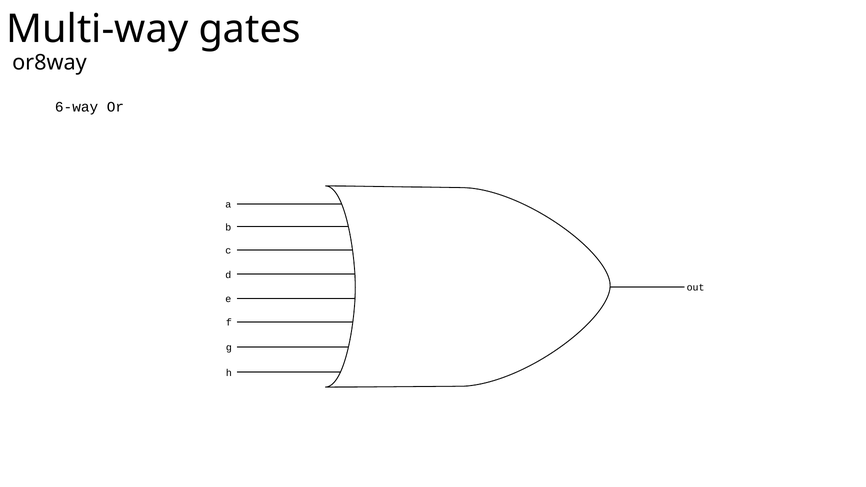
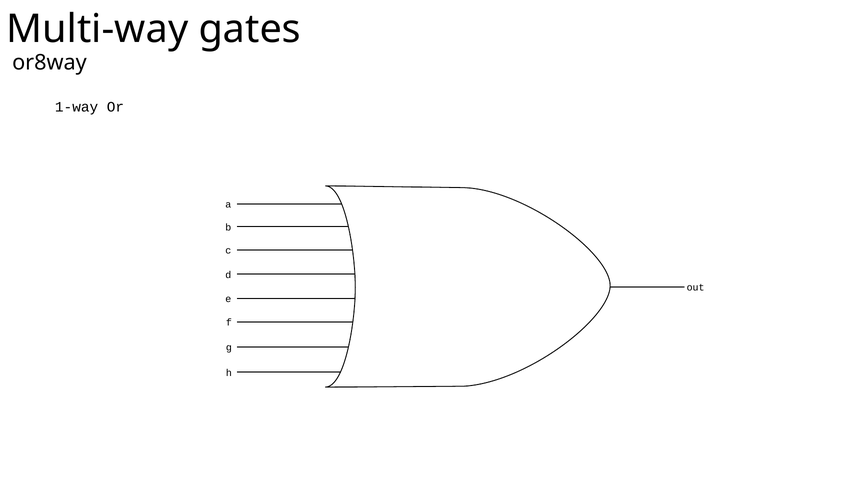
6-way: 6-way -> 1-way
